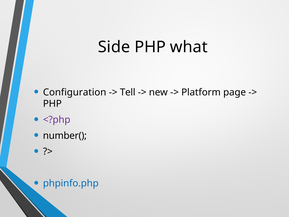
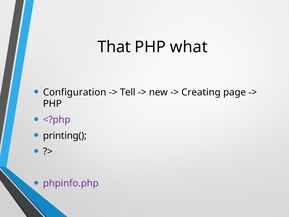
Side: Side -> That
Platform: Platform -> Creating
number(: number( -> printing(
phpinfo.php colour: blue -> purple
